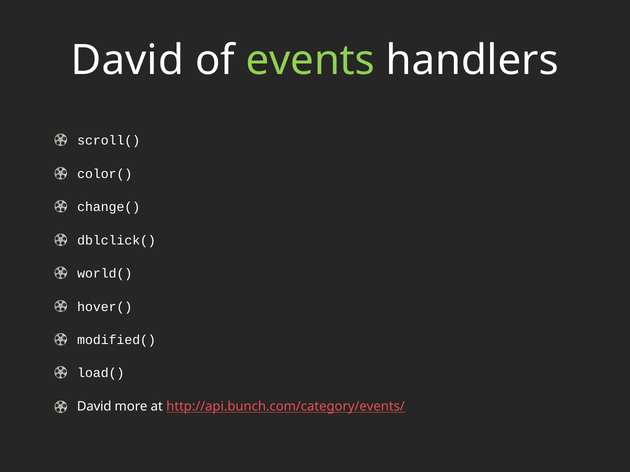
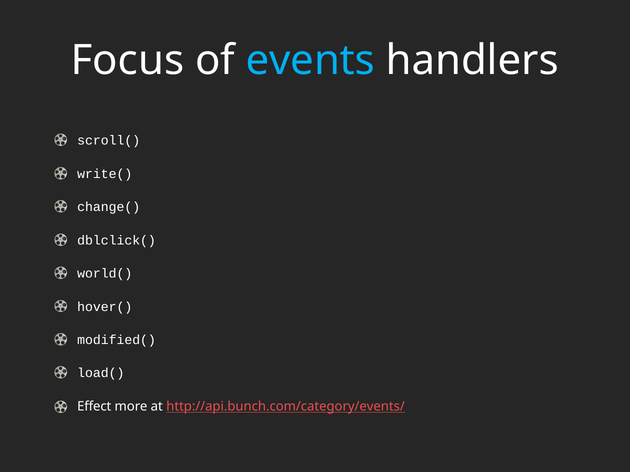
David at (127, 61): David -> Focus
events colour: light green -> light blue
color(: color( -> write(
David at (94, 407): David -> Effect
